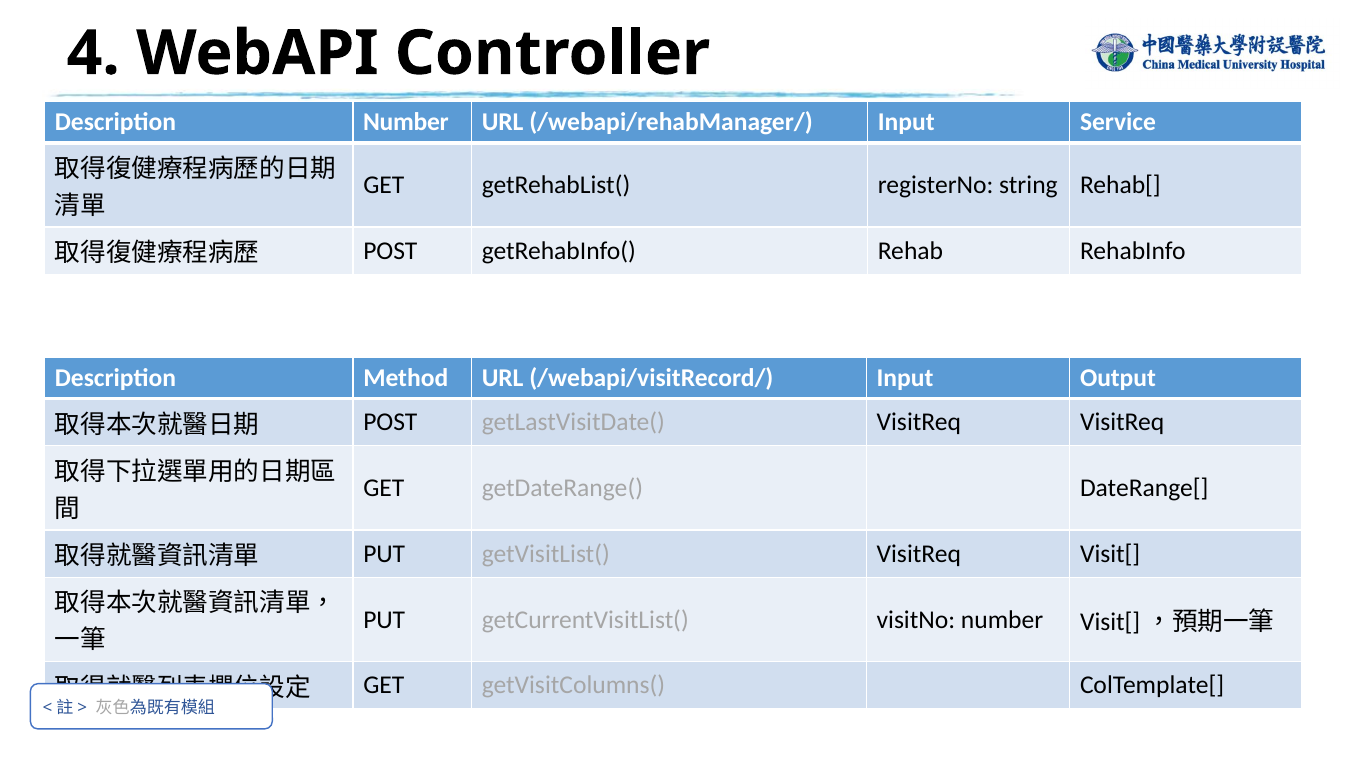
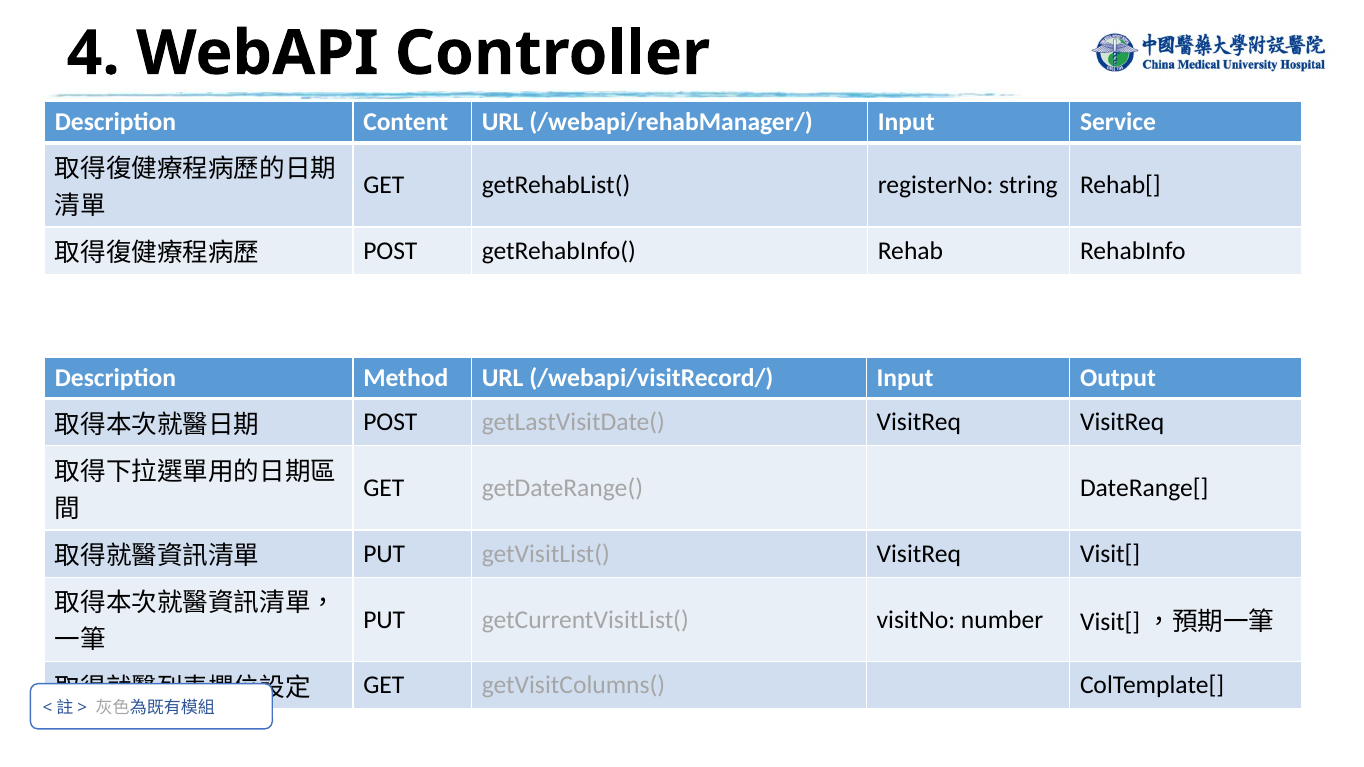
Description Number: Number -> Content
